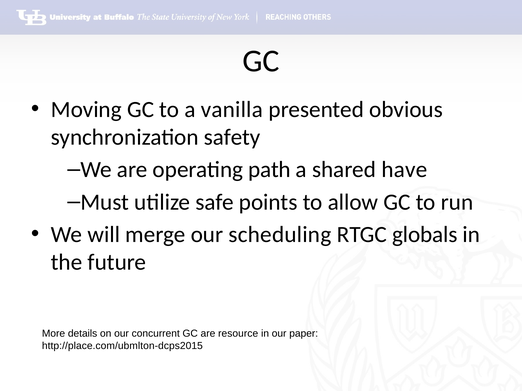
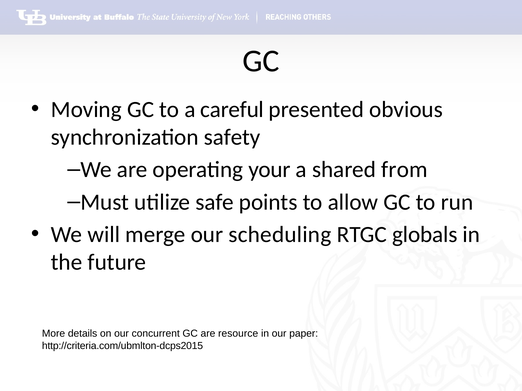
vanilla: vanilla -> careful
path: path -> your
have: have -> from
http://place.com/ubmlton-dcps2015: http://place.com/ubmlton-dcps2015 -> http://criteria.com/ubmlton-dcps2015
